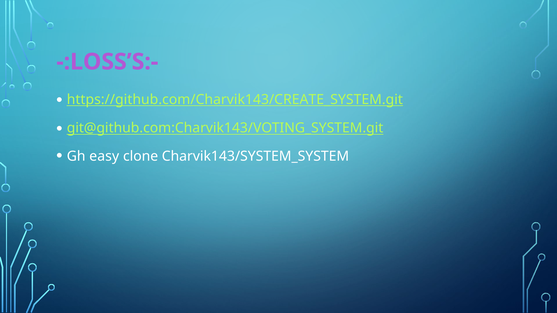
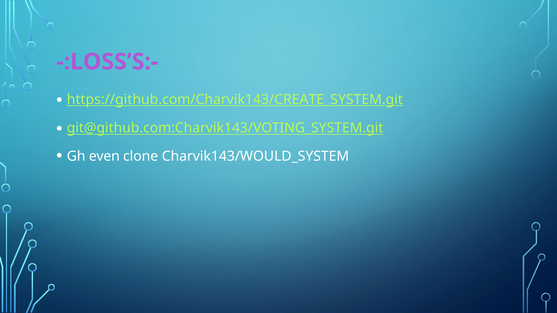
easy: easy -> even
Charvik143/SYSTEM_SYSTEM: Charvik143/SYSTEM_SYSTEM -> Charvik143/WOULD_SYSTEM
